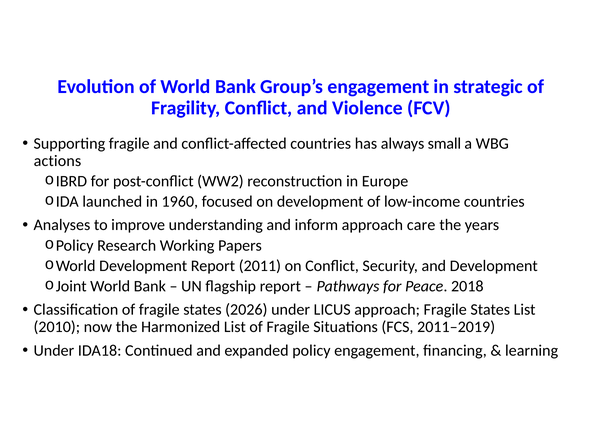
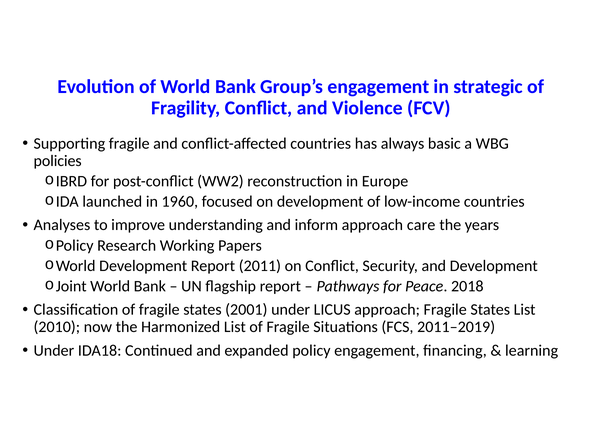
small: small -> basic
actions: actions -> policies
2026: 2026 -> 2001
